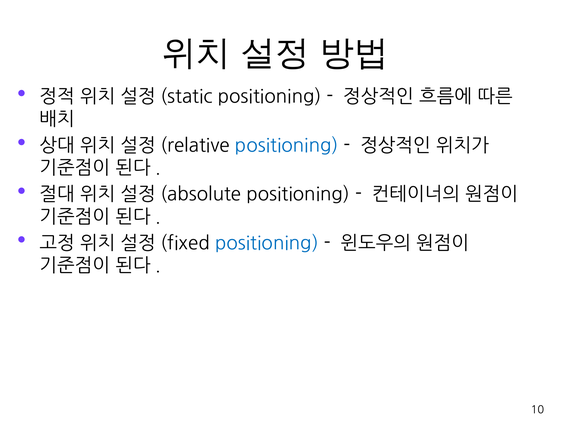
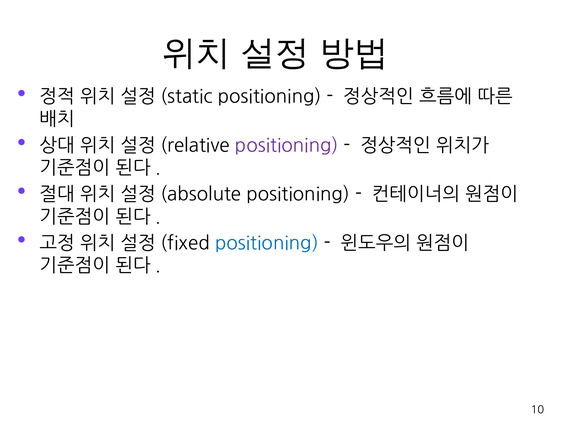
positioning at (287, 146) colour: blue -> purple
